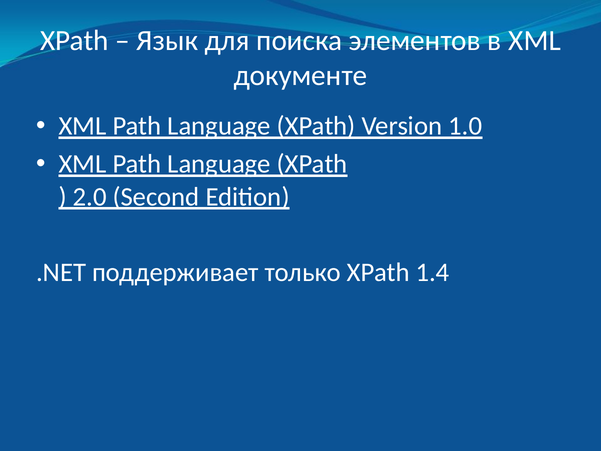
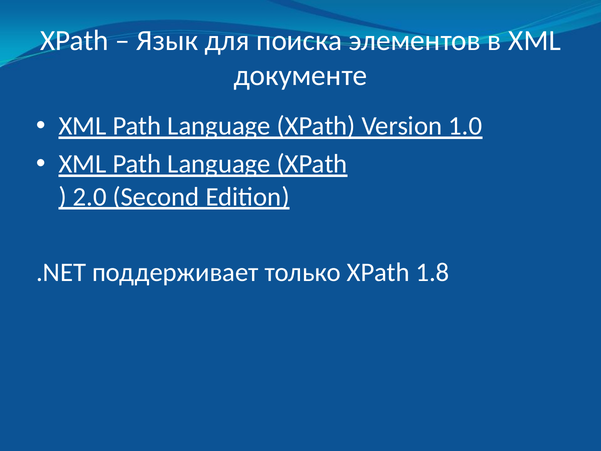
1.4: 1.4 -> 1.8
